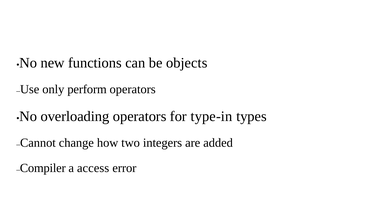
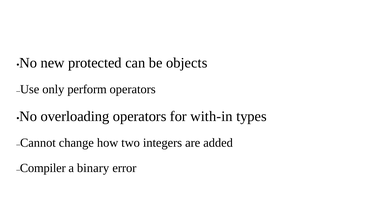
functions: functions -> protected
type-in: type-in -> with-in
access: access -> binary
